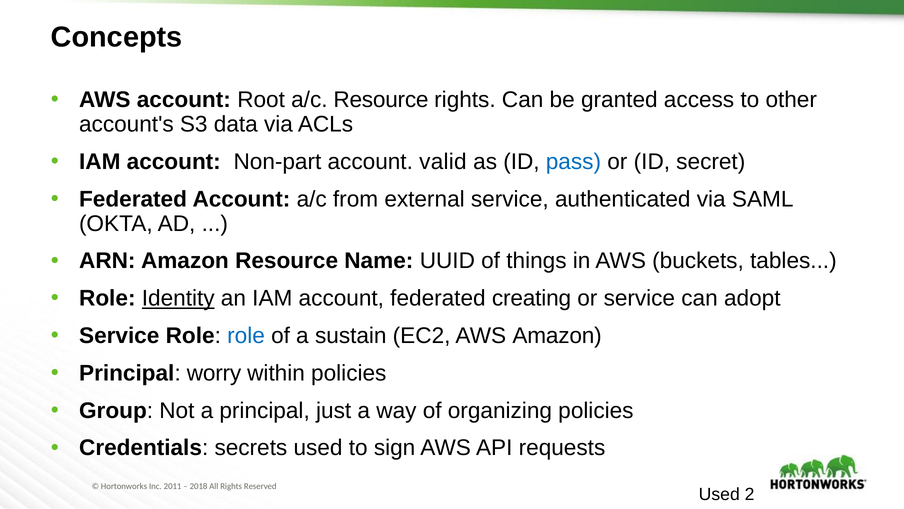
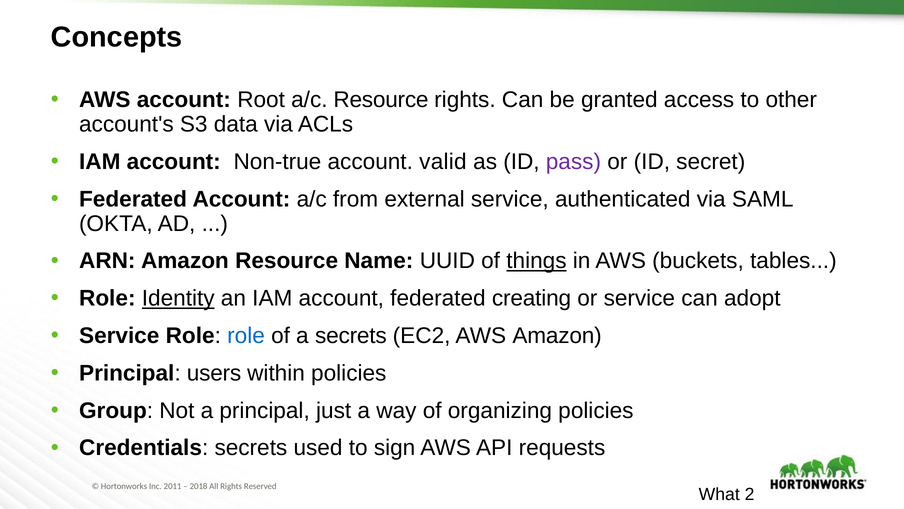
Non-part: Non-part -> Non-true
pass colour: blue -> purple
things underline: none -> present
a sustain: sustain -> secrets
worry: worry -> users
Used at (719, 494): Used -> What
